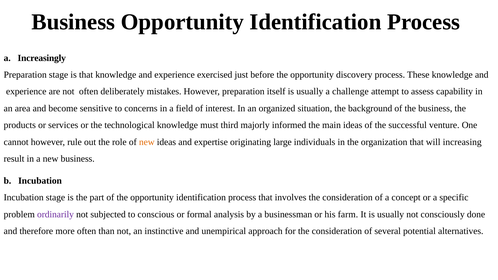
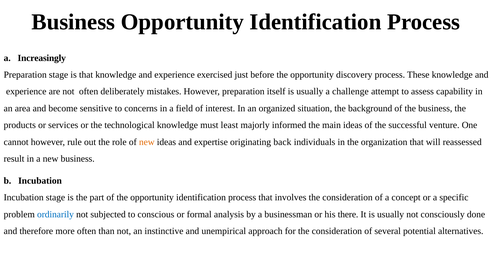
third: third -> least
large: large -> back
increasing: increasing -> reassessed
ordinarily colour: purple -> blue
farm: farm -> there
